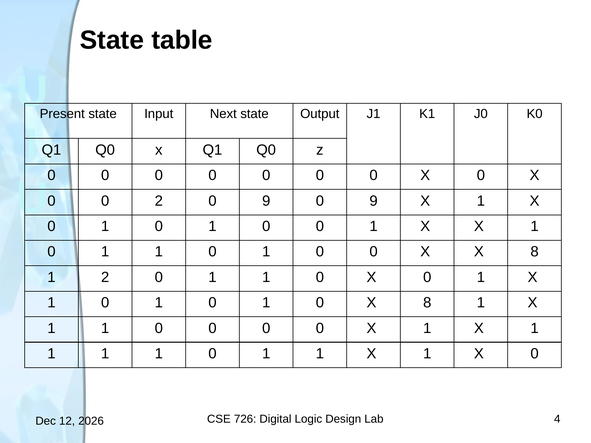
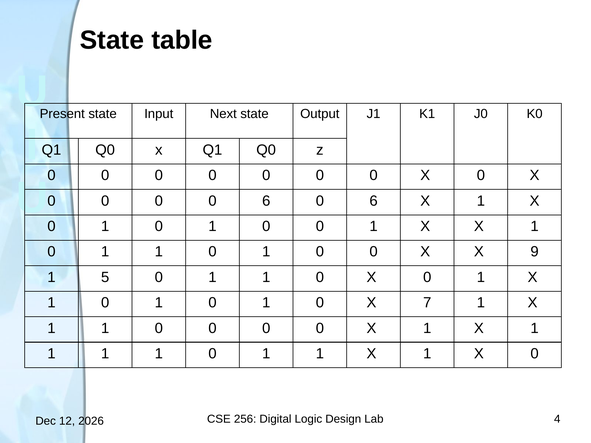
2 at (159, 201): 2 -> 0
9 at (266, 201): 9 -> 6
9 at (374, 201): 9 -> 6
X X 8: 8 -> 9
1 2: 2 -> 5
0 X 8: 8 -> 7
726: 726 -> 256
